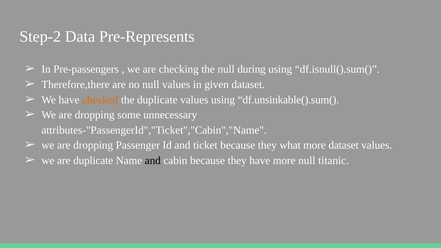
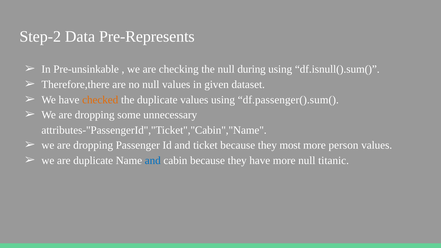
Pre-passengers: Pre-passengers -> Pre-unsinkable
df.unsinkable().sum(: df.unsinkable().sum( -> df.passenger().sum(
what: what -> most
more dataset: dataset -> person
and at (153, 161) colour: black -> blue
